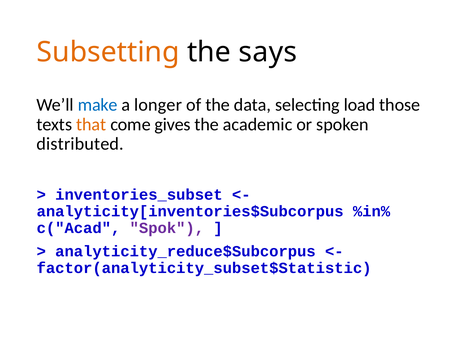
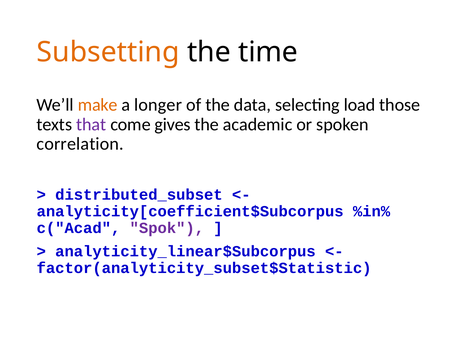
says: says -> time
make colour: blue -> orange
that colour: orange -> purple
distributed: distributed -> correlation
inventories_subset: inventories_subset -> distributed_subset
analyticity[inventories$Subcorpus: analyticity[inventories$Subcorpus -> analyticity[coefficient$Subcorpus
analyticity_reduce$Subcorpus: analyticity_reduce$Subcorpus -> analyticity_linear$Subcorpus
